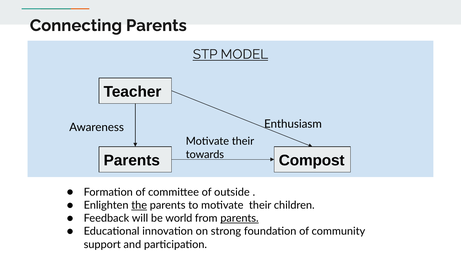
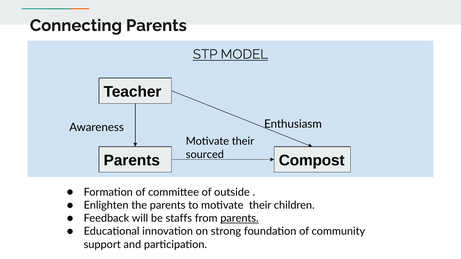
towards: towards -> sourced
the underline: present -> none
world: world -> staffs
